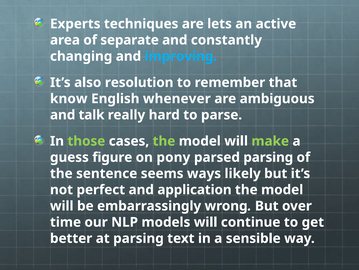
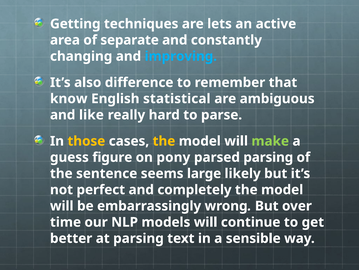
Experts: Experts -> Getting
resolution: resolution -> difference
whenever: whenever -> statistical
talk: talk -> like
those colour: light green -> yellow
the at (164, 141) colour: light green -> yellow
ways: ways -> large
application: application -> completely
